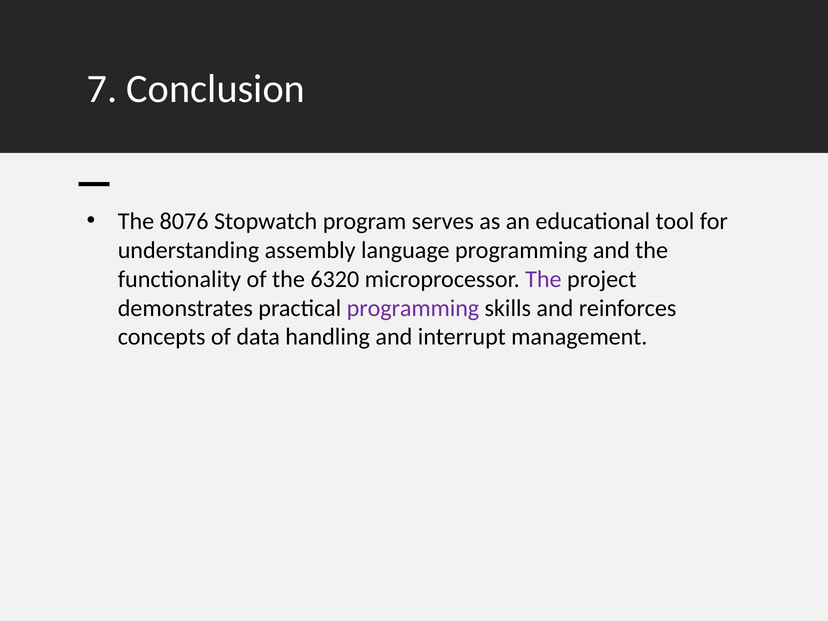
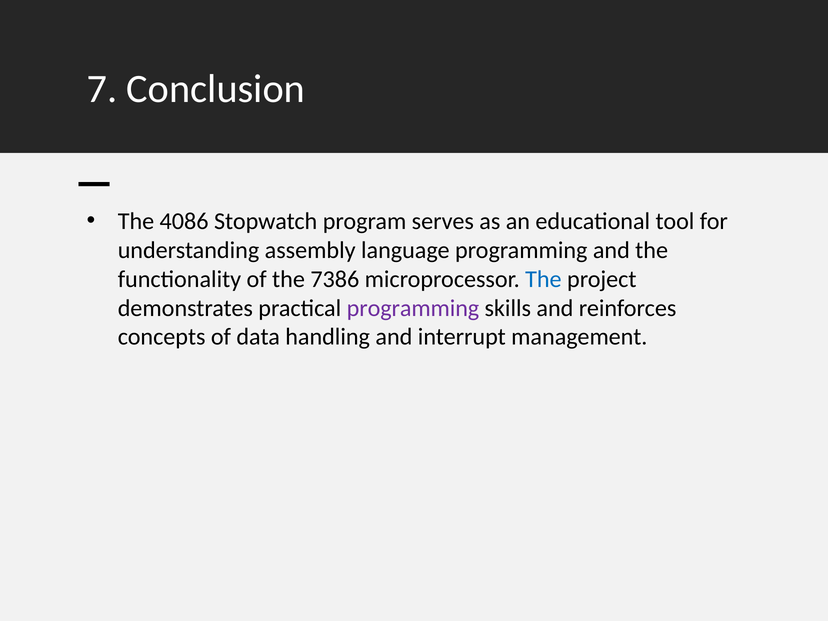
8076: 8076 -> 4086
6320: 6320 -> 7386
The at (543, 279) colour: purple -> blue
